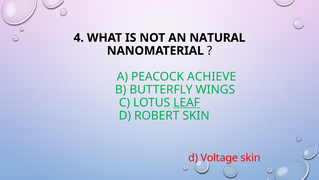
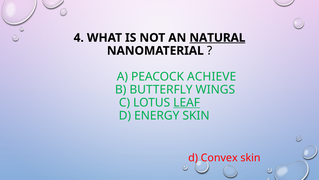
NATURAL underline: none -> present
ROBERT: ROBERT -> ENERGY
Voltage: Voltage -> Convex
